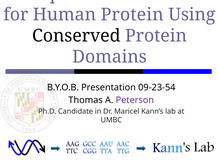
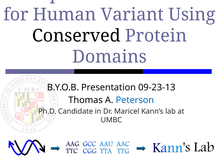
Human Protein: Protein -> Variant
09-23-54: 09-23-54 -> 09-23-13
Peterson colour: purple -> blue
